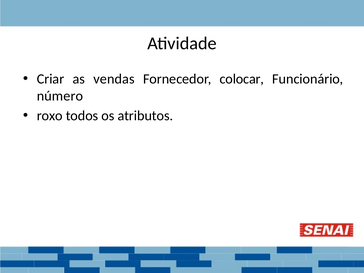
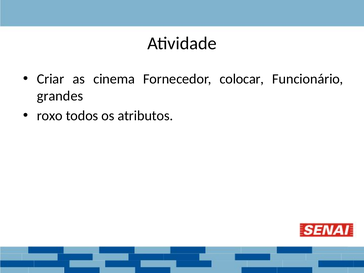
vendas: vendas -> cinema
número: número -> grandes
